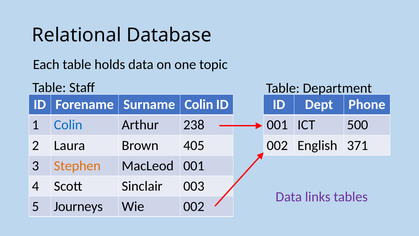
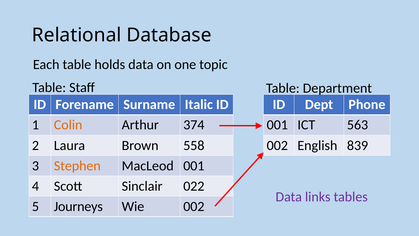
Surname Colin: Colin -> Italic
Colin at (68, 125) colour: blue -> orange
238: 238 -> 374
500: 500 -> 563
405: 405 -> 558
371: 371 -> 839
003: 003 -> 022
